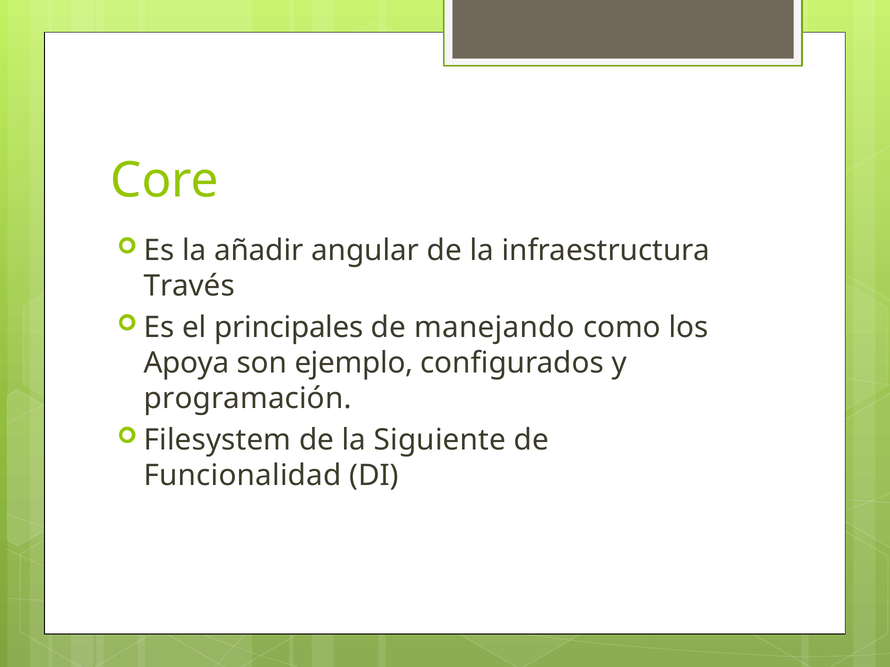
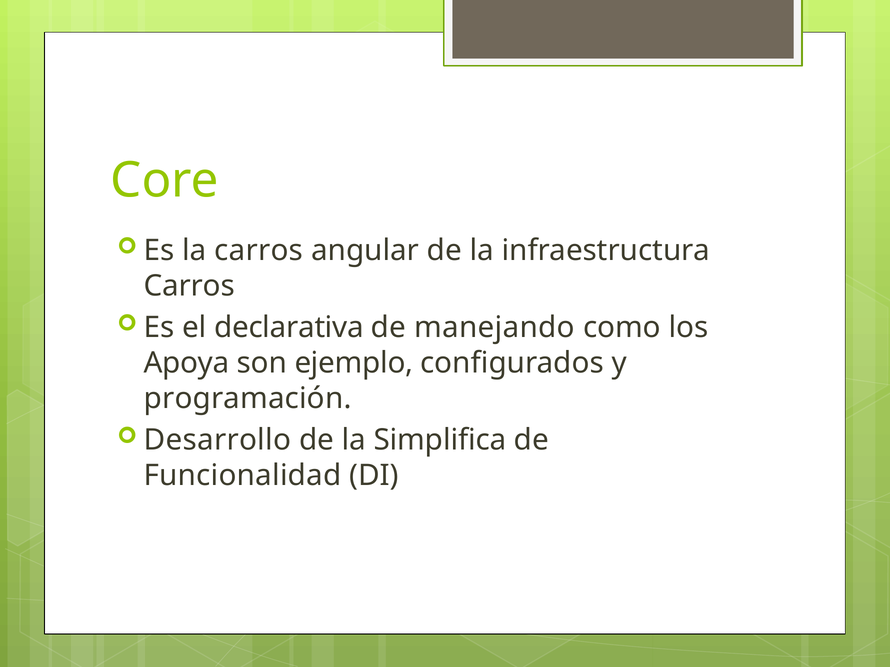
la añadir: añadir -> carros
Través at (189, 286): Través -> Carros
principales: principales -> declarativa
Filesystem: Filesystem -> Desarrollo
Siguiente: Siguiente -> Simplifica
